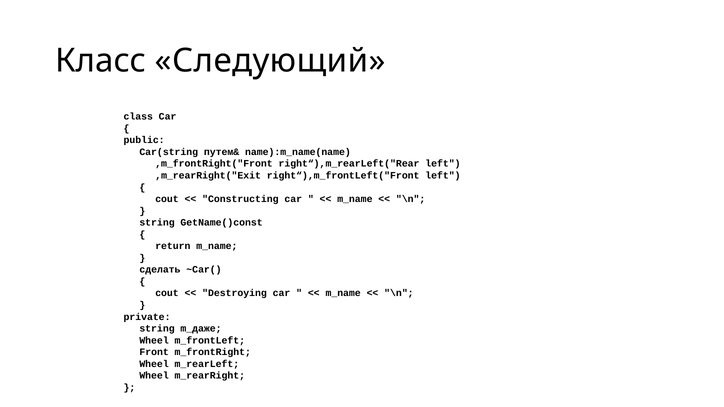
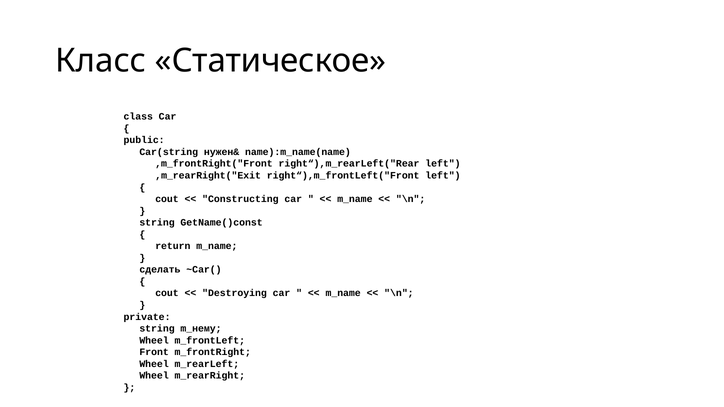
Следующий: Следующий -> Статическое
путем&: путем& -> нужен&
m_даже: m_даже -> m_нему
